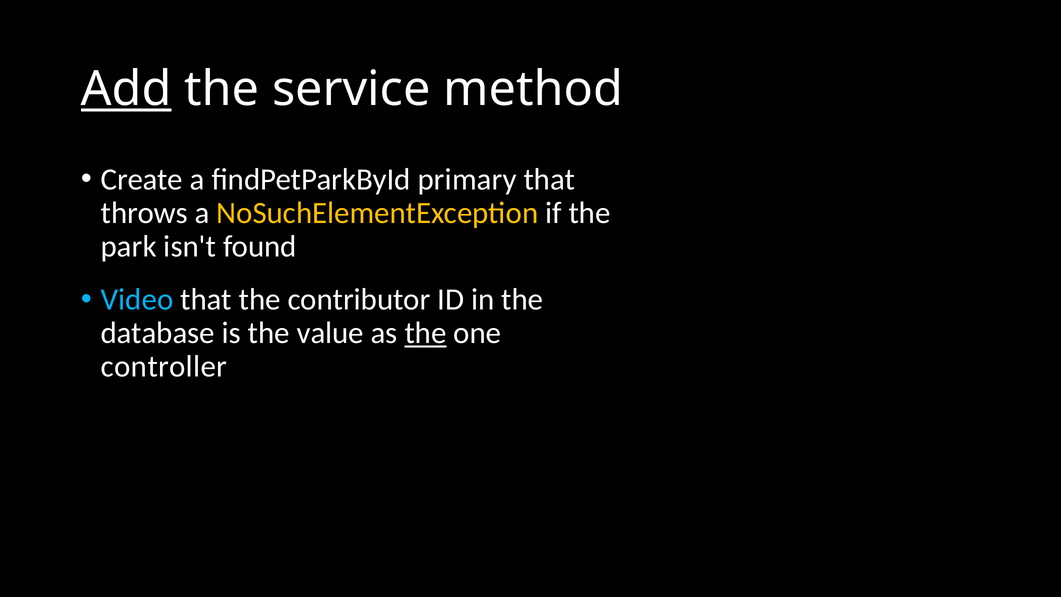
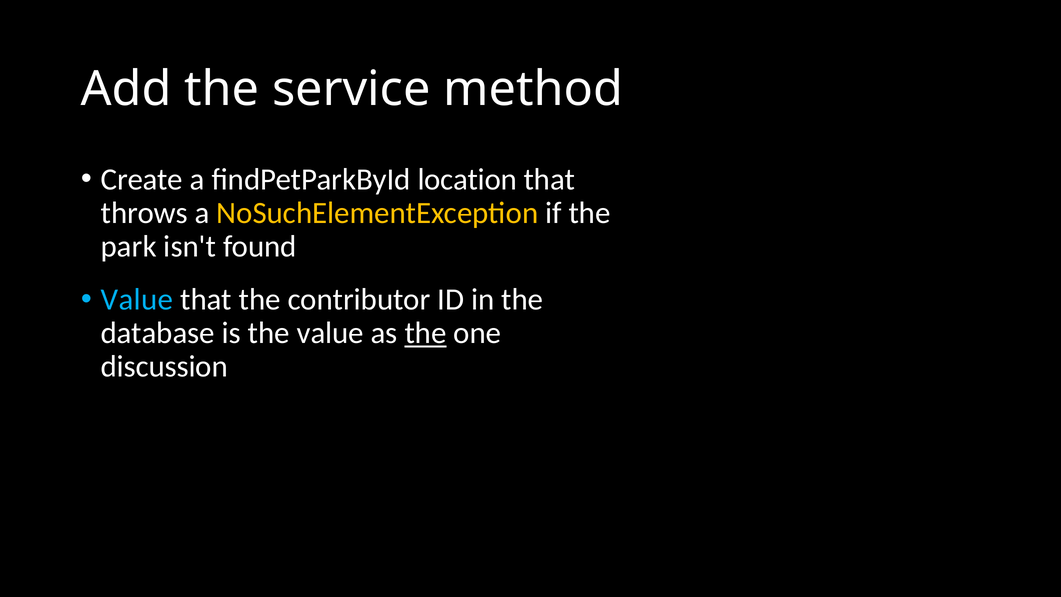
Add underline: present -> none
primary: primary -> location
Video at (137, 300): Video -> Value
controller: controller -> discussion
